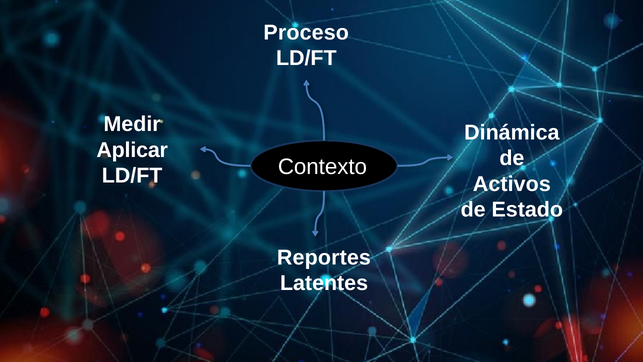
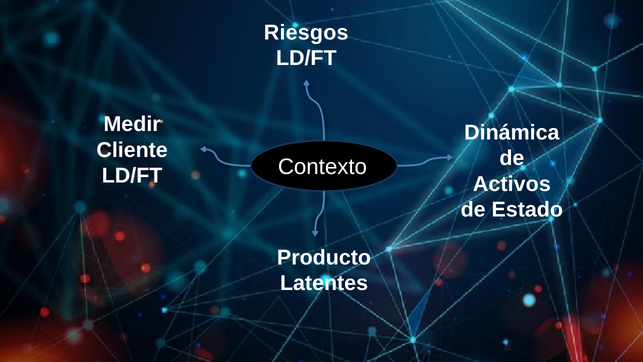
Proceso: Proceso -> Riesgos
Aplicar: Aplicar -> Cliente
Reportes: Reportes -> Producto
